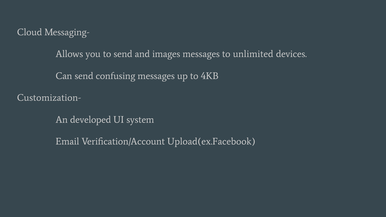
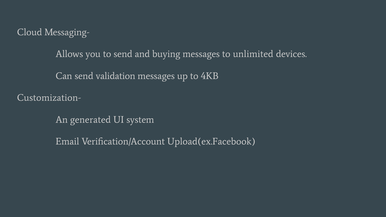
images: images -> buying
confusing: confusing -> validation
developed: developed -> generated
